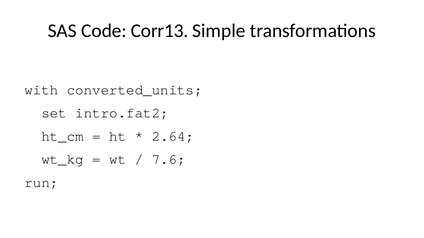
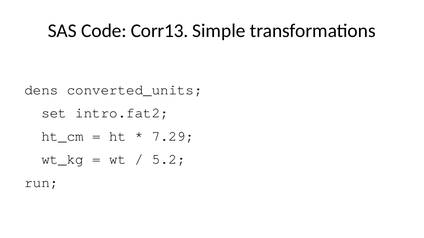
with: with -> dens
2.64: 2.64 -> 7.29
7.6: 7.6 -> 5.2
